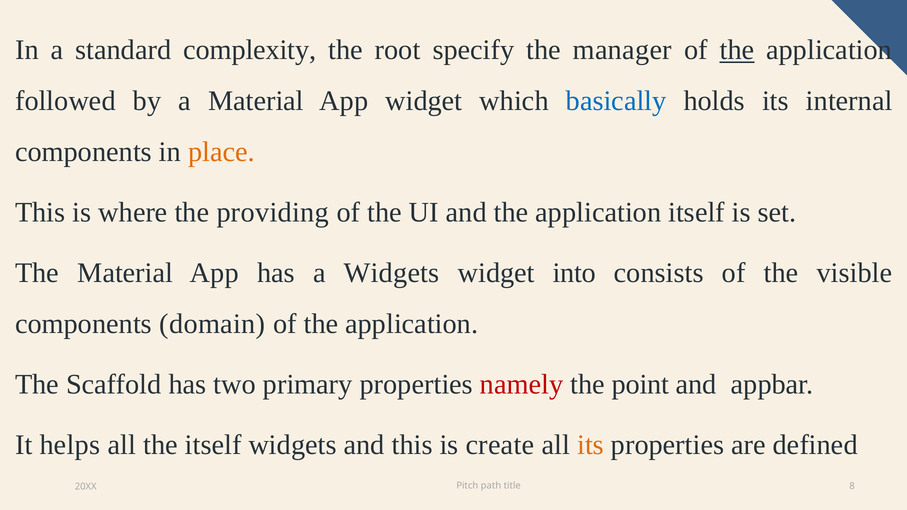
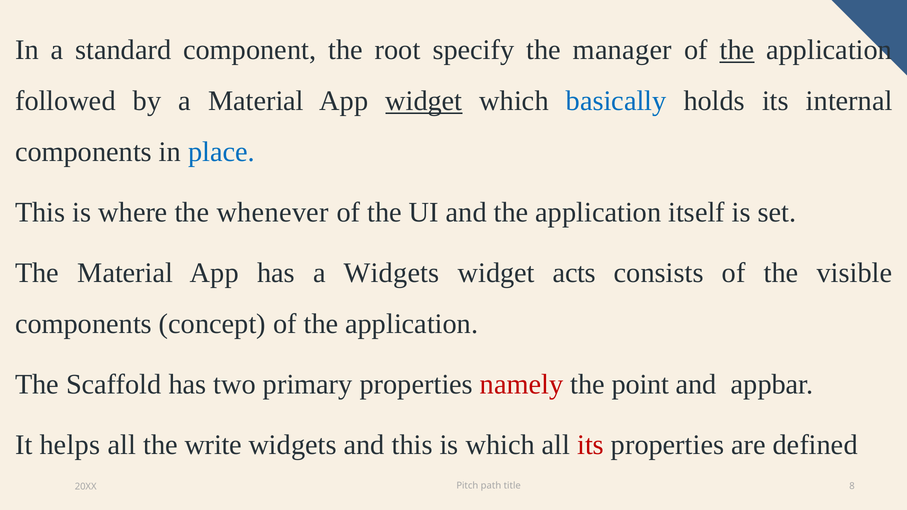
complexity: complexity -> component
widget at (424, 101) underline: none -> present
place colour: orange -> blue
providing: providing -> whenever
into: into -> acts
domain: domain -> concept
the itself: itself -> write
is create: create -> which
its at (591, 445) colour: orange -> red
